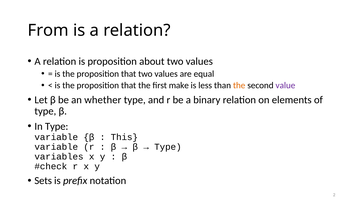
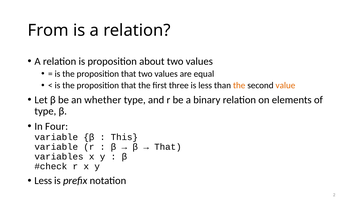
make: make -> three
value colour: purple -> orange
In Type: Type -> Four
Type at (168, 147): Type -> That
Sets at (43, 181): Sets -> Less
